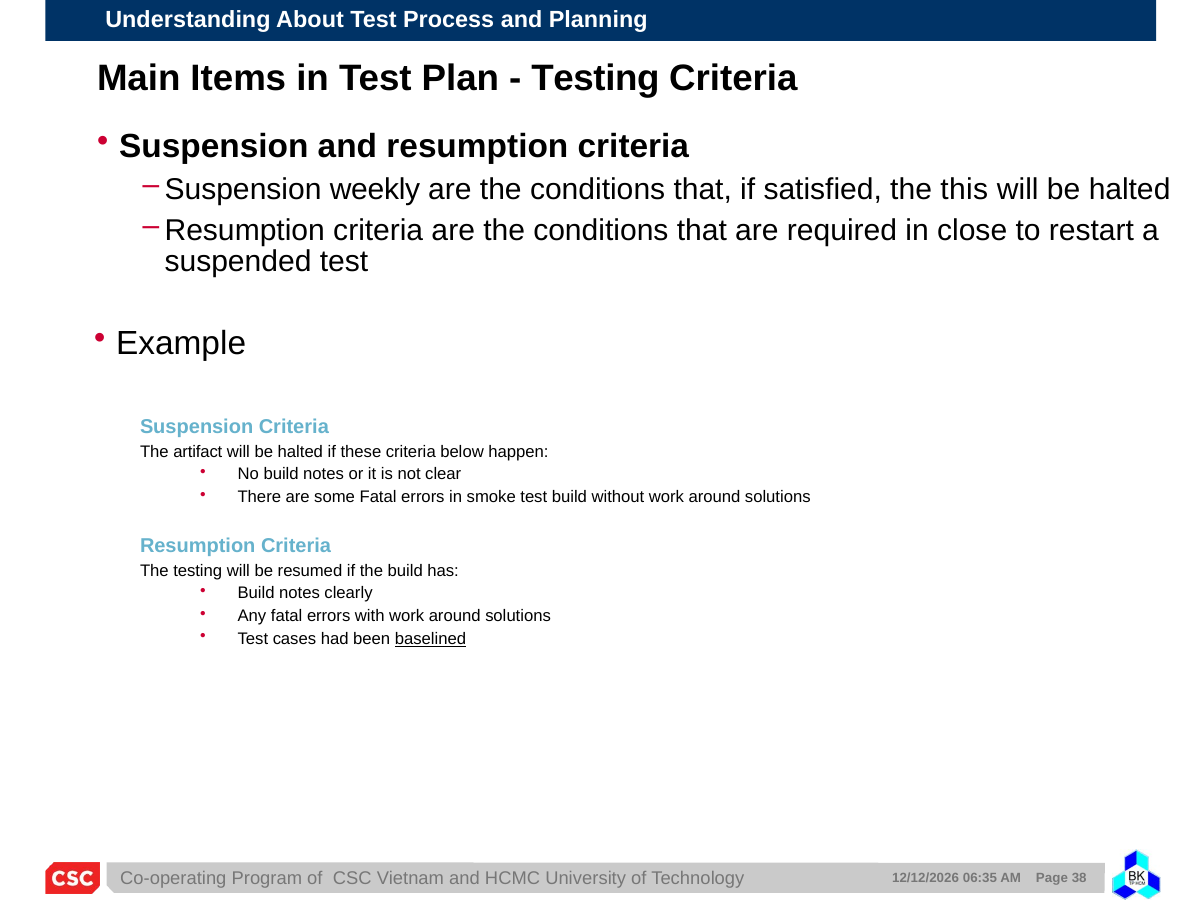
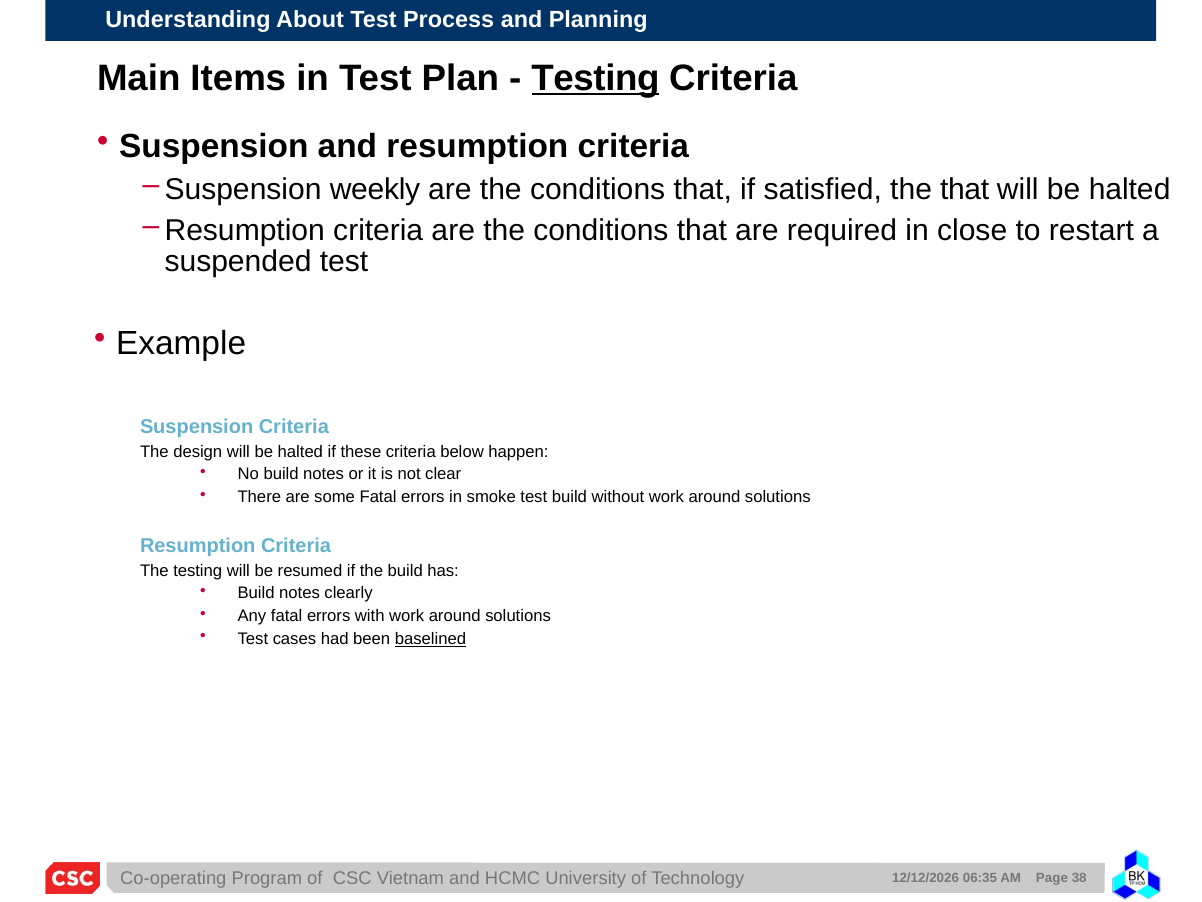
Testing at (595, 78) underline: none -> present
the this: this -> that
artifact: artifact -> design
